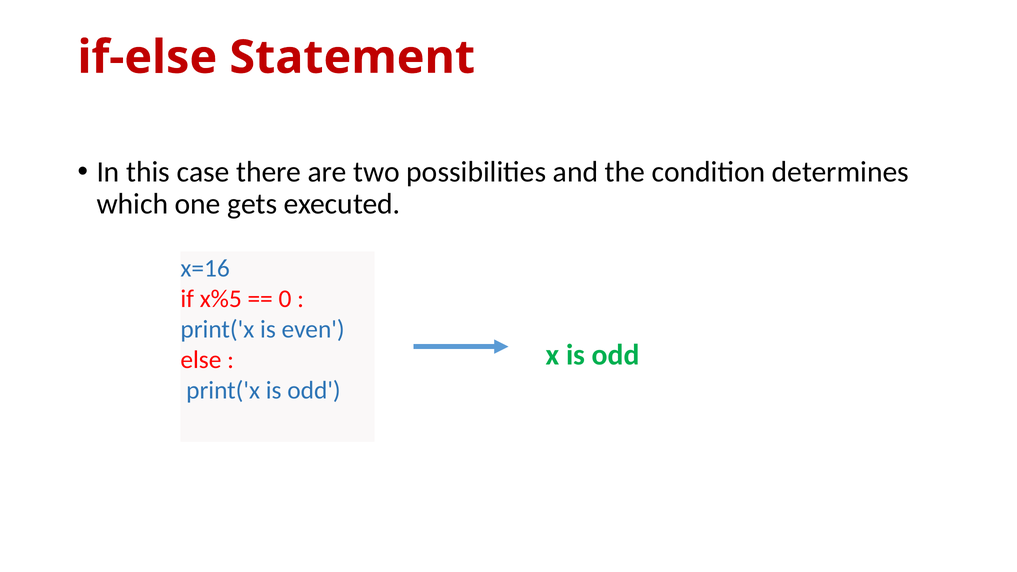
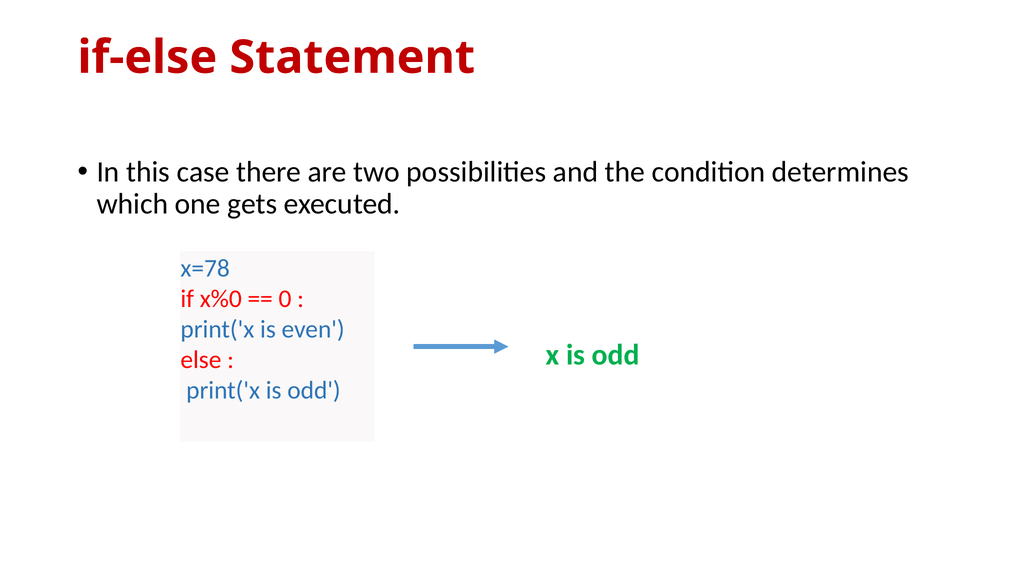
x=16: x=16 -> x=78
x%5: x%5 -> x%0
